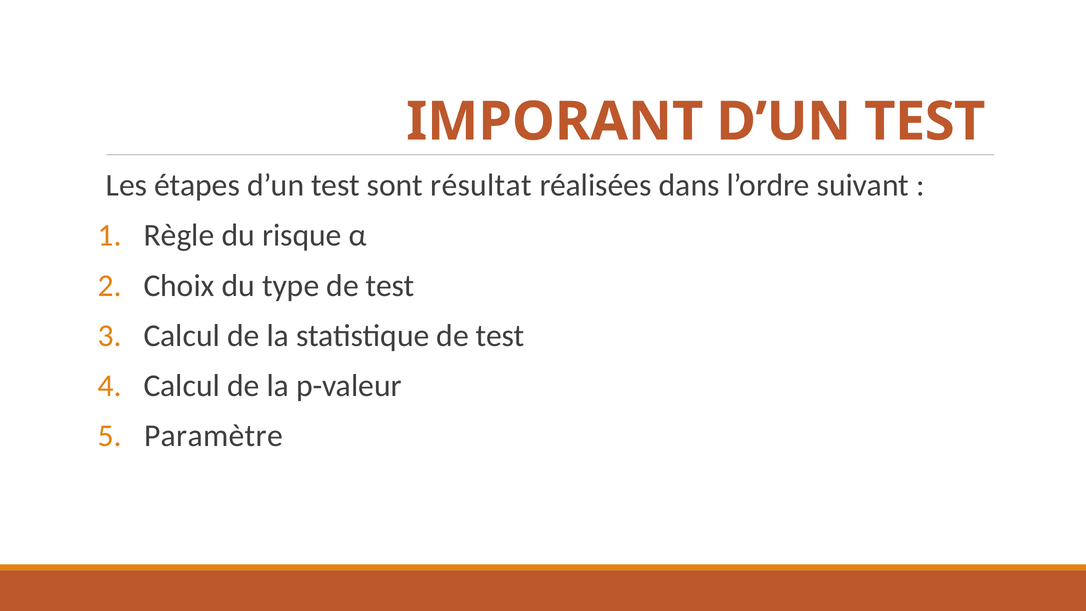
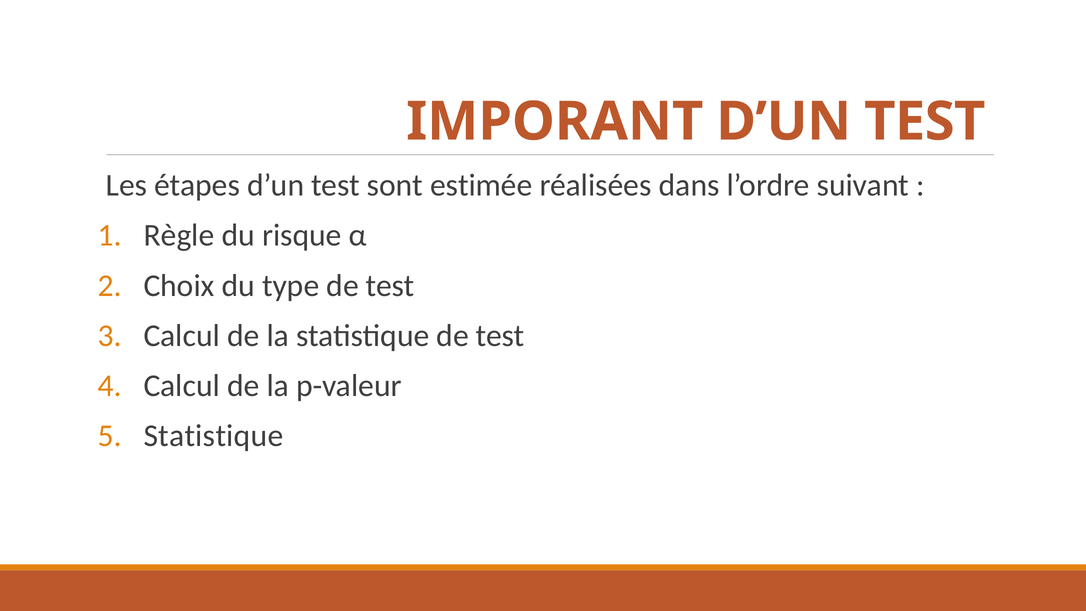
résultat: résultat -> estimée
Paramètre at (214, 436): Paramètre -> Statistique
